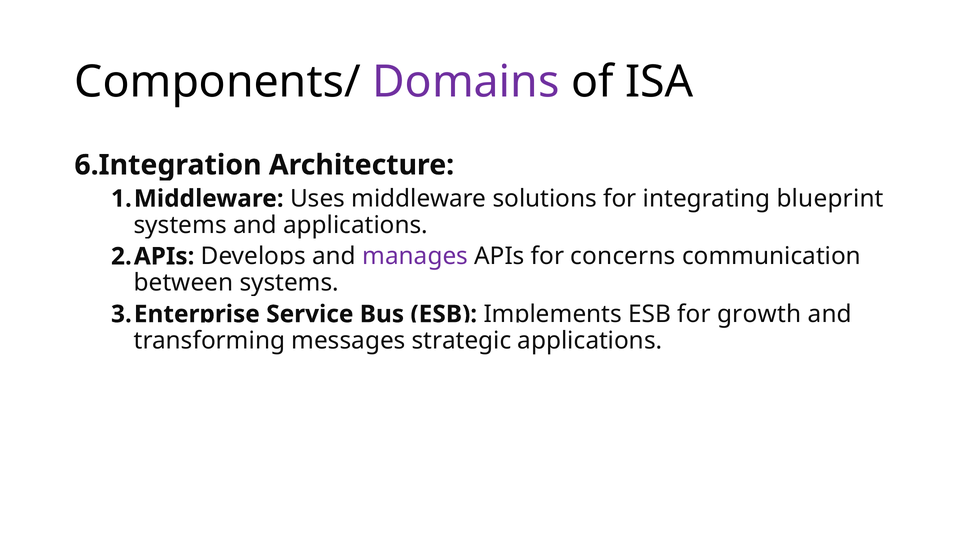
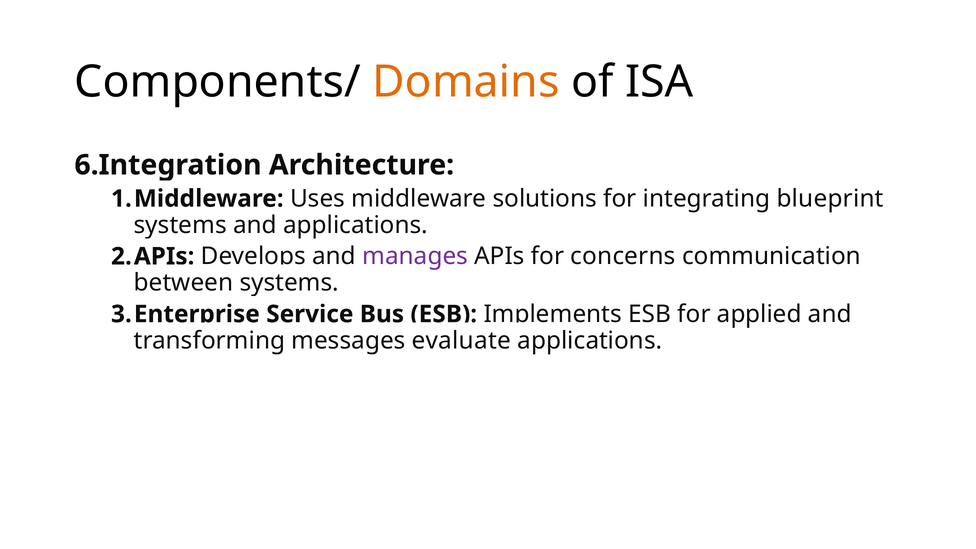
Domains colour: purple -> orange
growth: growth -> applied
strategic: strategic -> evaluate
